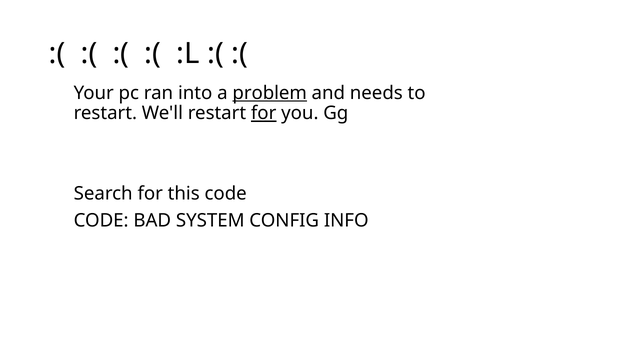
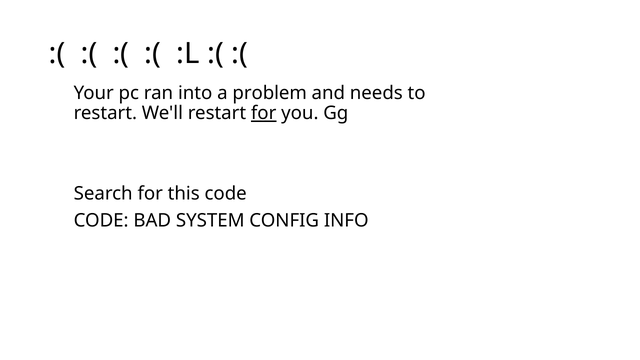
problem underline: present -> none
